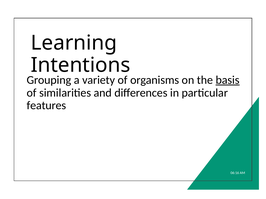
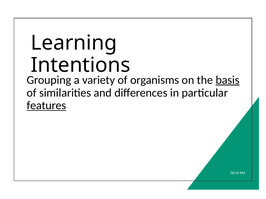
features underline: none -> present
